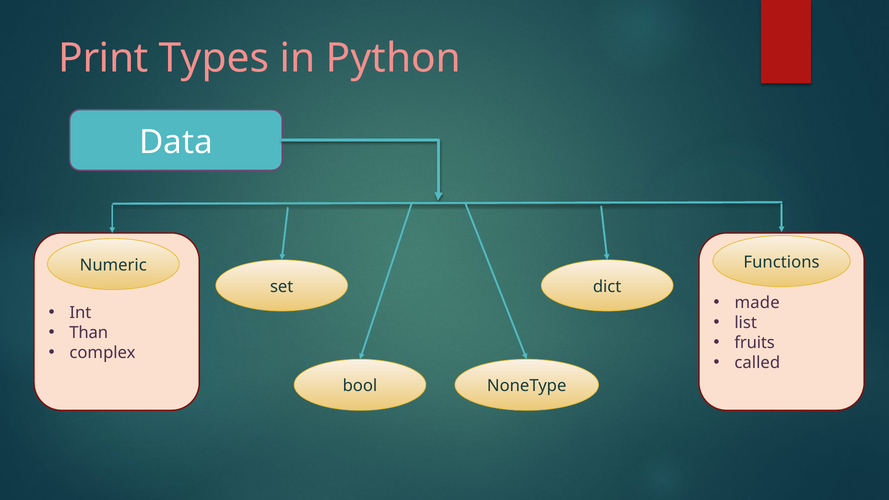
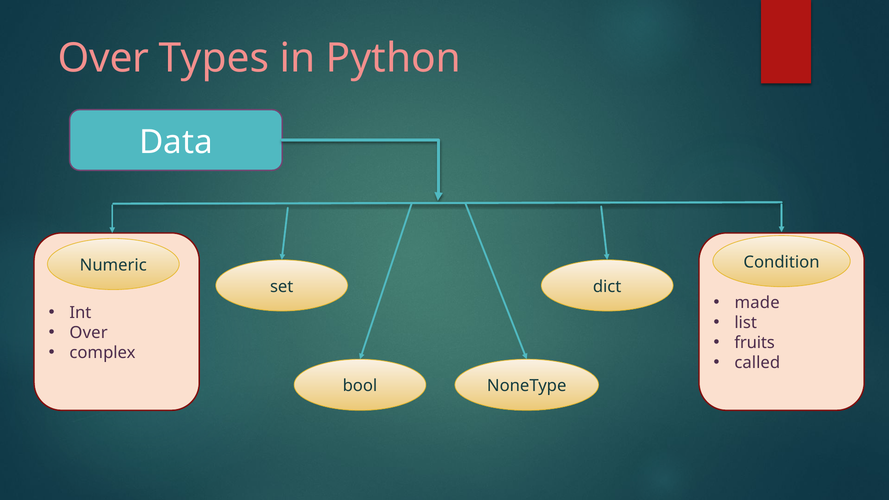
Print at (103, 59): Print -> Over
Functions: Functions -> Condition
Than at (89, 333): Than -> Over
